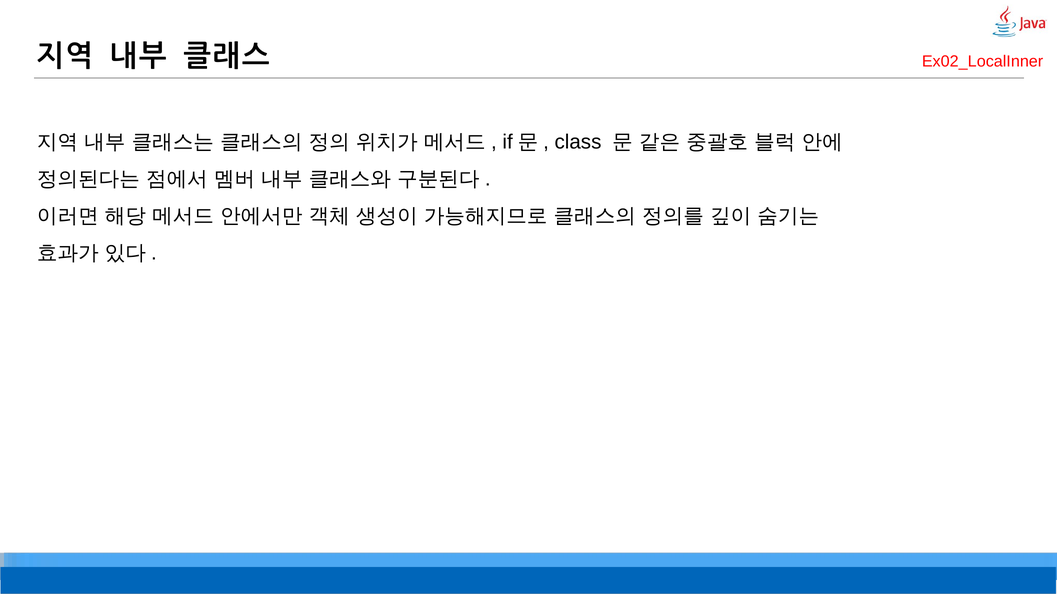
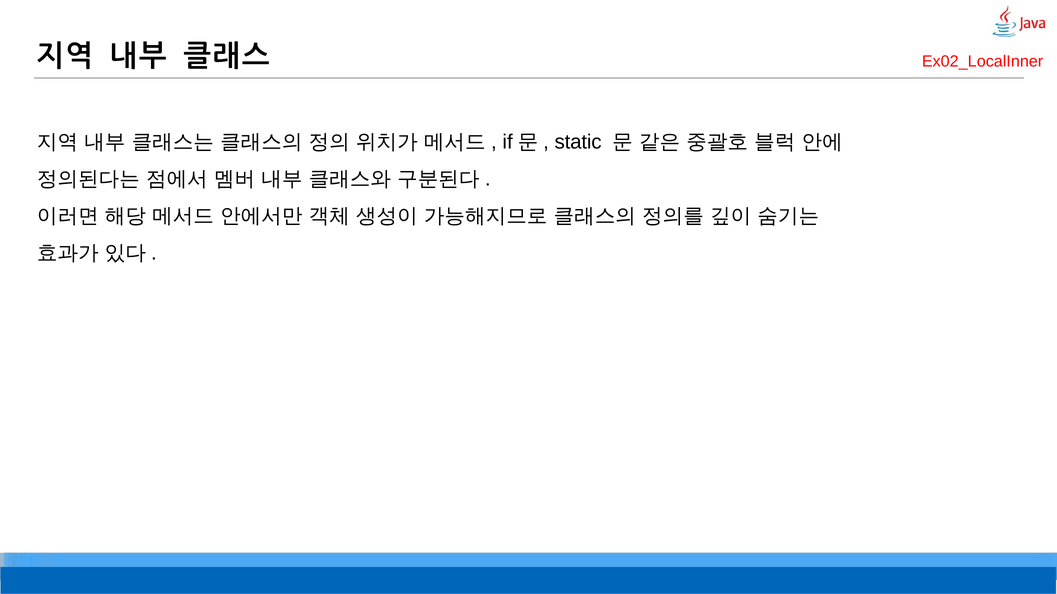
class: class -> static
